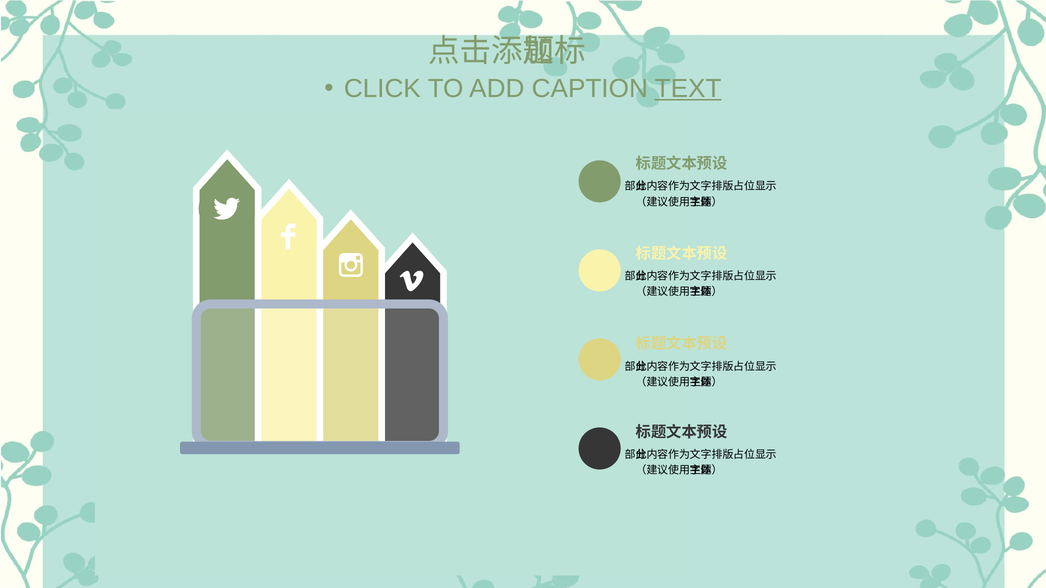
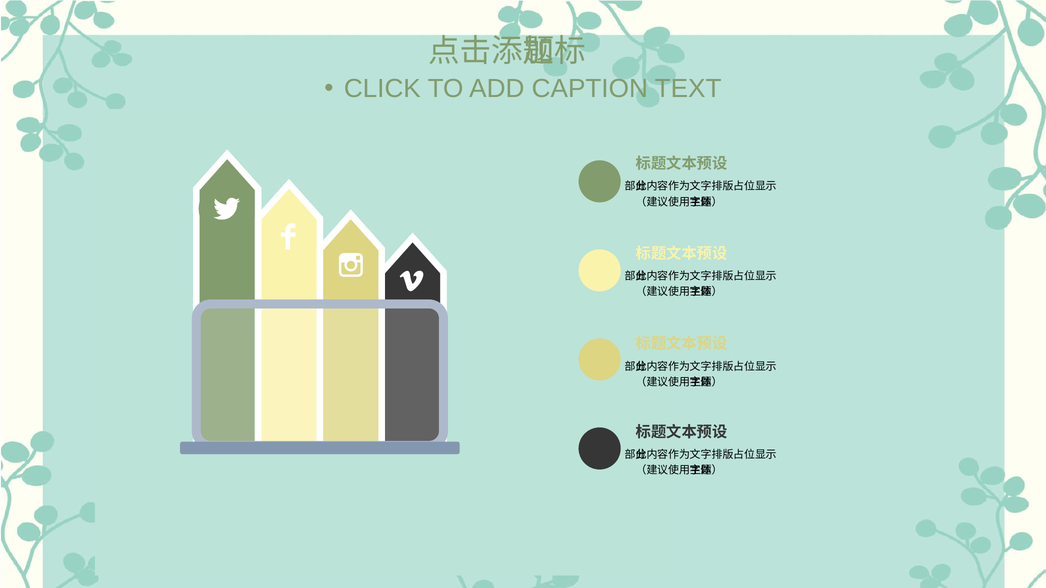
TEXT underline: present -> none
